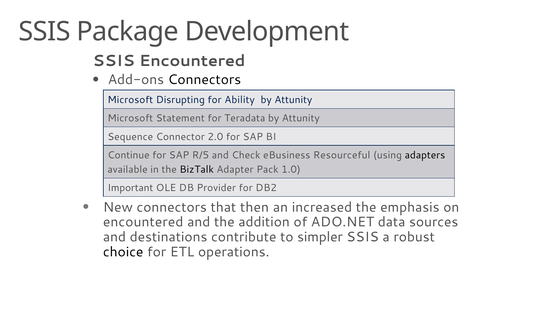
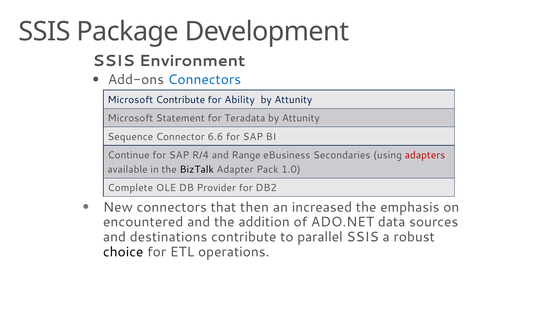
SSIS Encountered: Encountered -> Environment
Connectors at (204, 80) colour: black -> blue
Microsoft Disrupting: Disrupting -> Contribute
2.0: 2.0 -> 6.6
R/5: R/5 -> R/4
Check: Check -> Range
Resourceful: Resourceful -> Secondaries
adapters colour: black -> red
Important: Important -> Complete
simpler: simpler -> parallel
